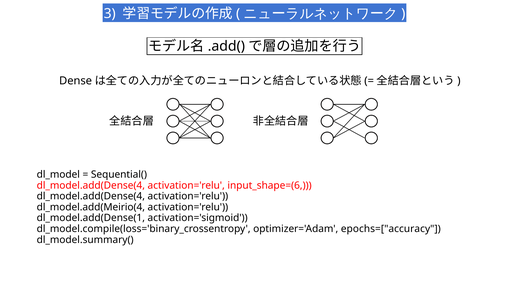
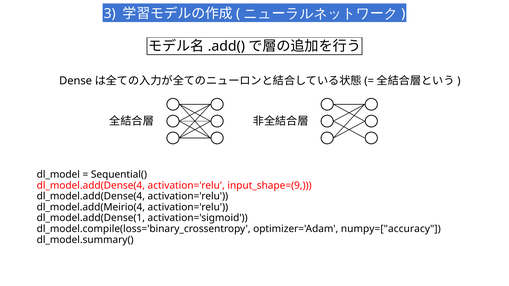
input_shape=(6: input_shape=(6 -> input_shape=(9
epochs=["accuracy: epochs=["accuracy -> numpy=["accuracy
